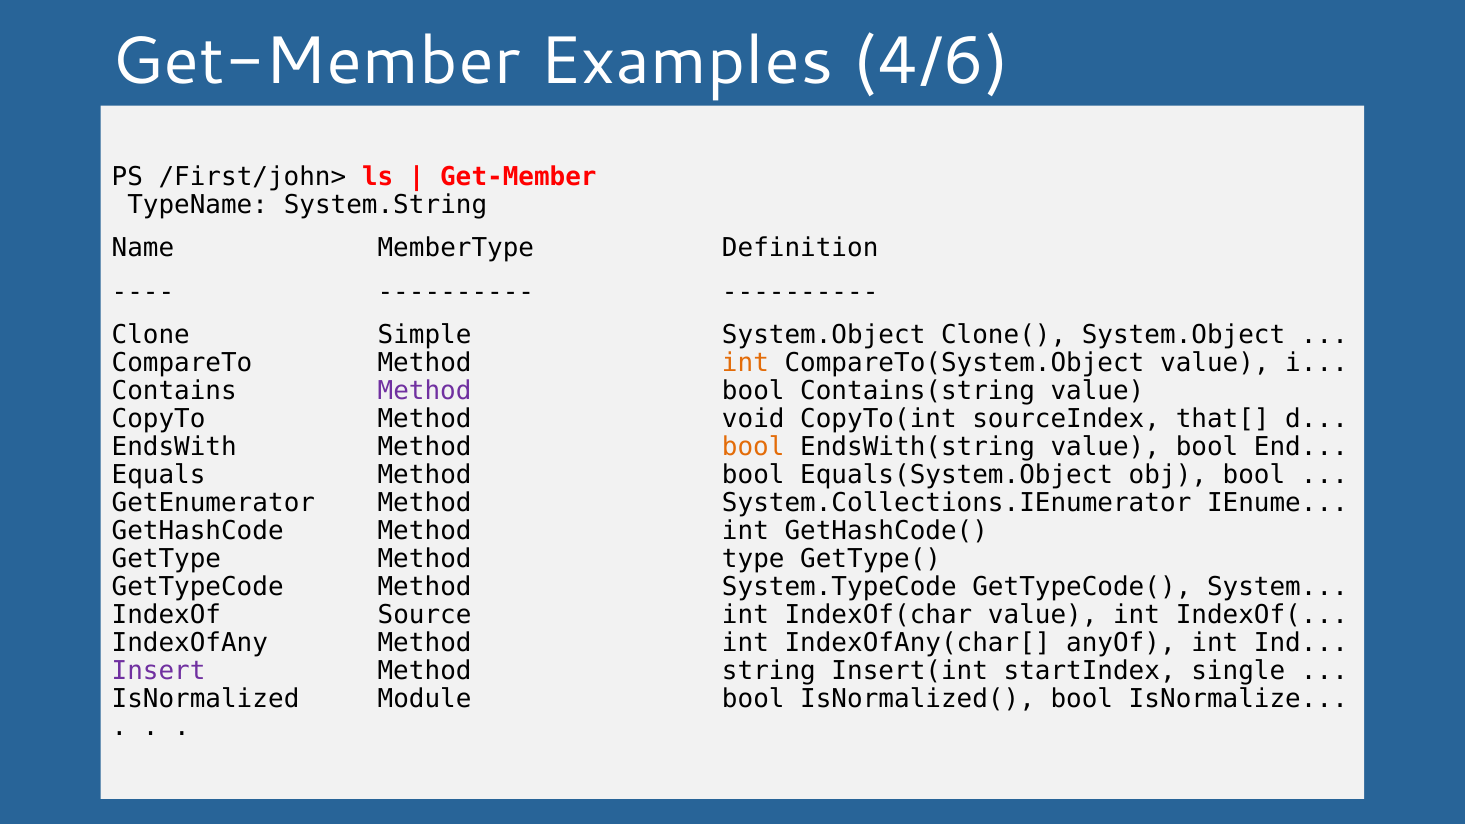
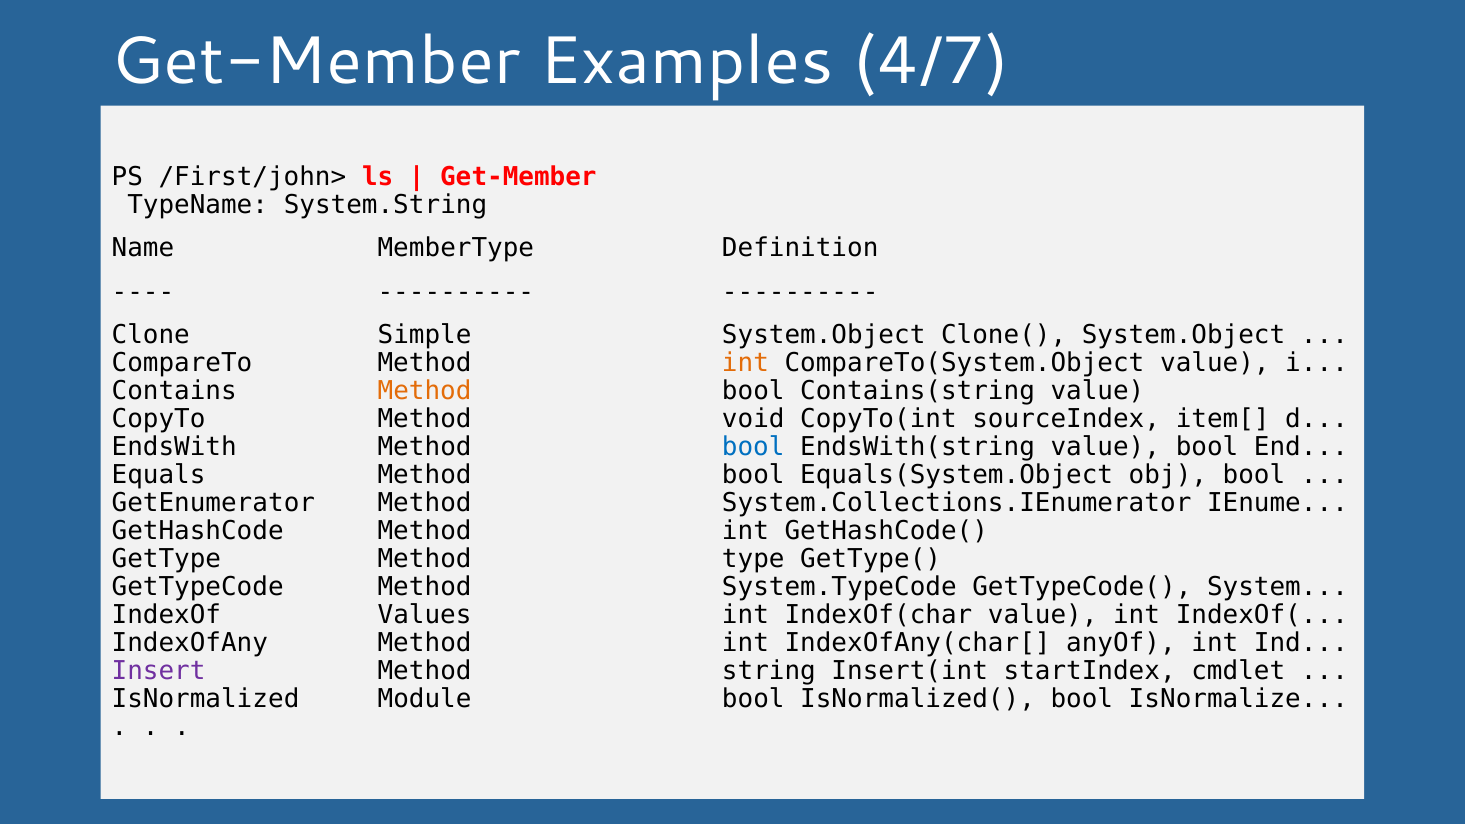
4/6: 4/6 -> 4/7
Method at (425, 391) colour: purple -> orange
that[: that[ -> item[
bool at (753, 447) colour: orange -> blue
Source: Source -> Values
single: single -> cmdlet
